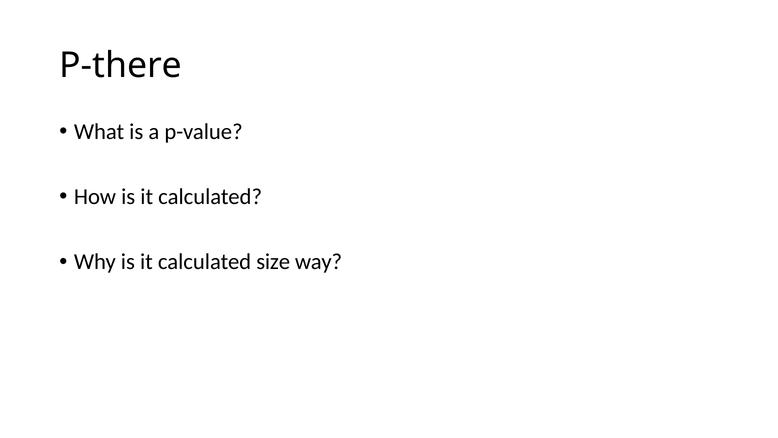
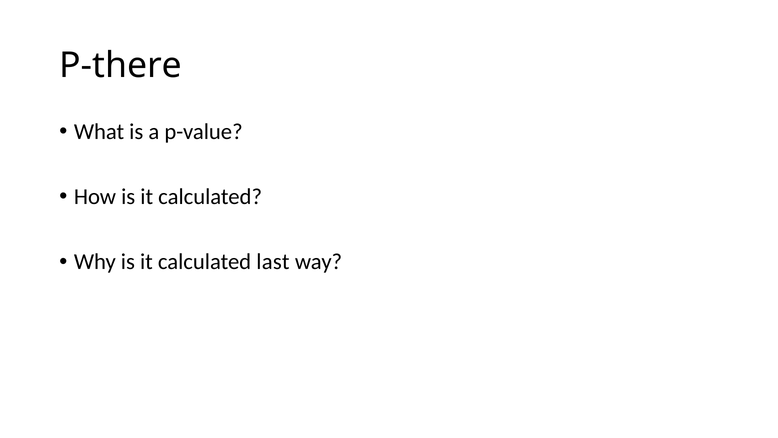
size: size -> last
